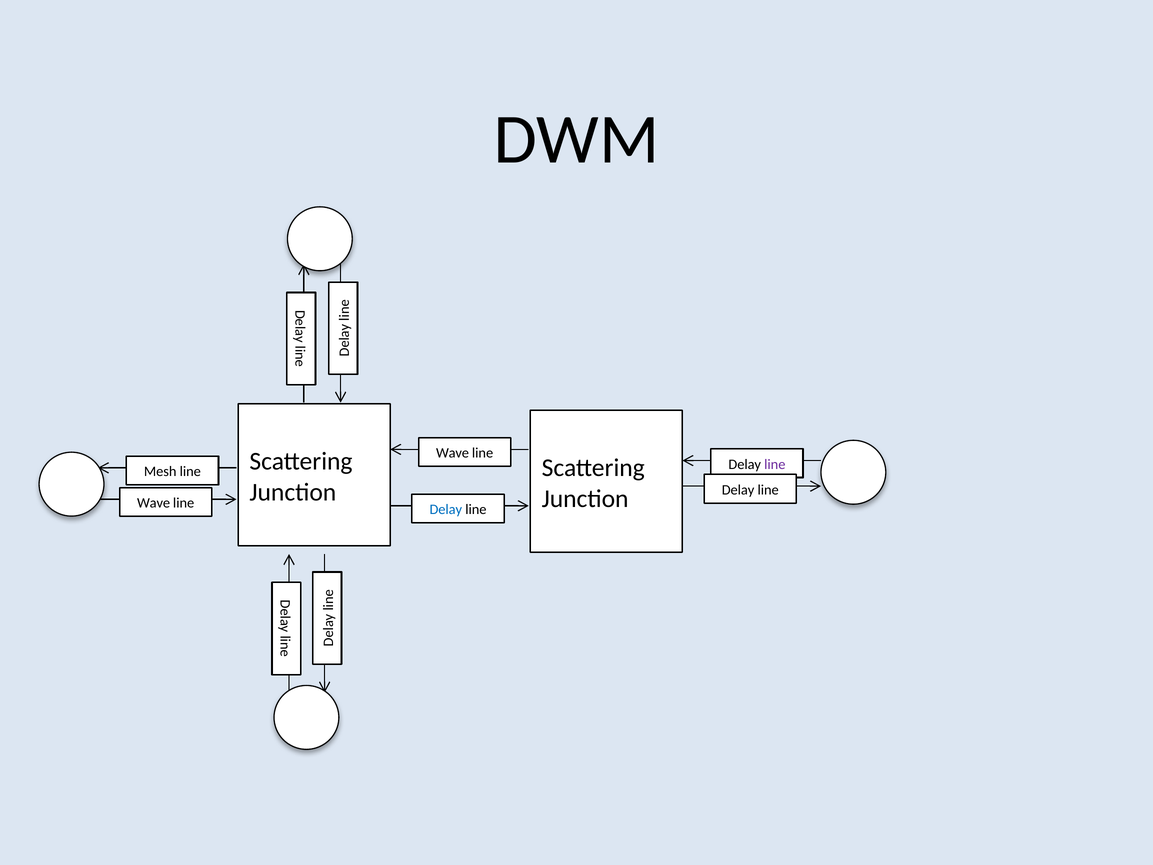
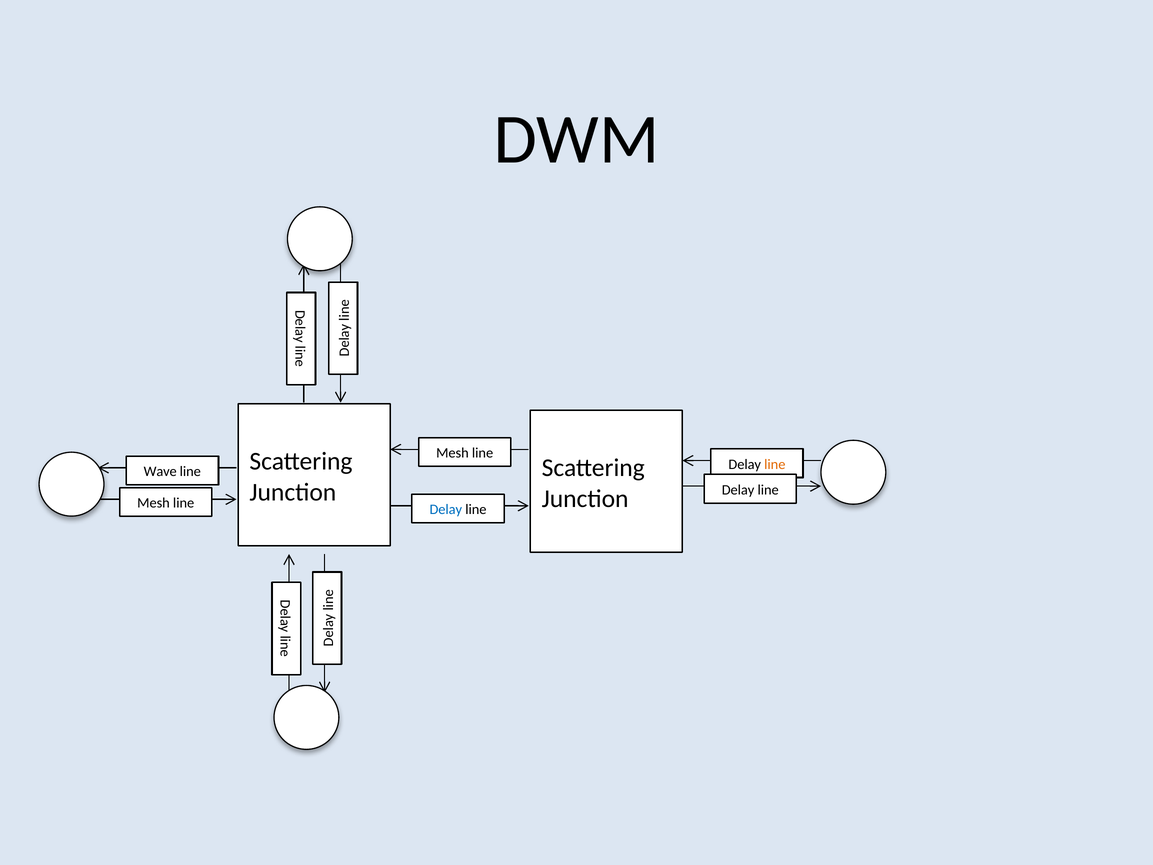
Wave at (453, 453): Wave -> Mesh
line at (775, 464) colour: purple -> orange
Mesh: Mesh -> Wave
Wave at (154, 503): Wave -> Mesh
